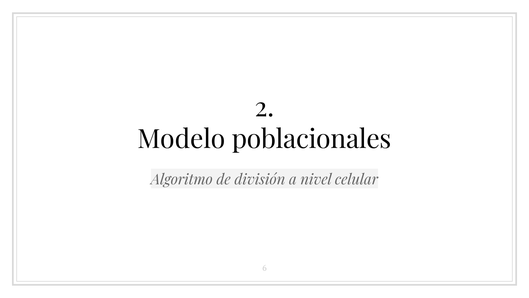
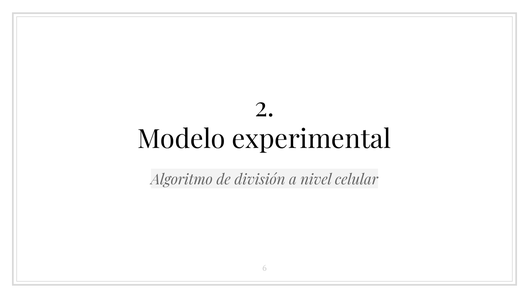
poblacionales: poblacionales -> experimental
